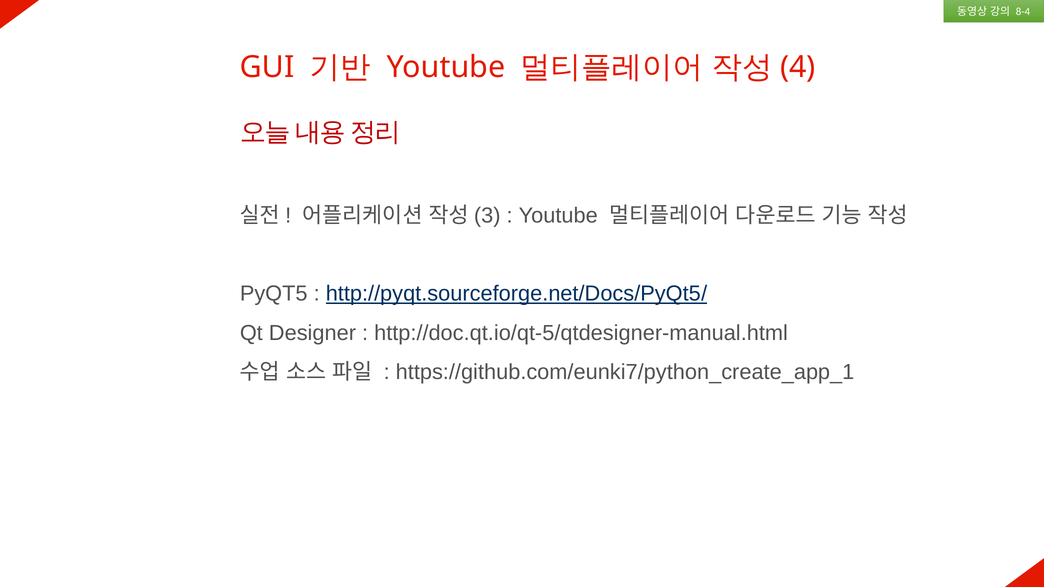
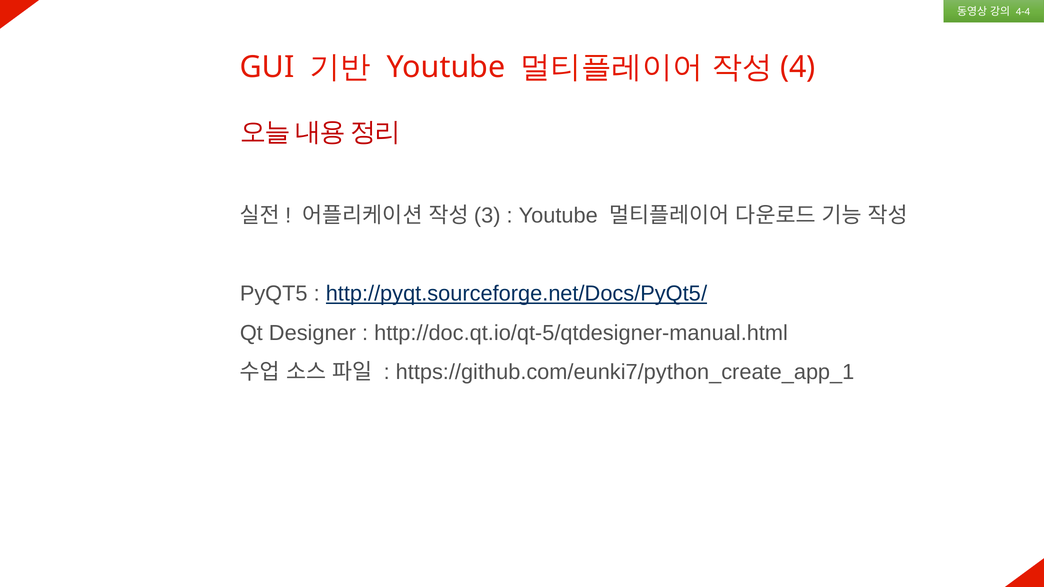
8-4: 8-4 -> 4-4
